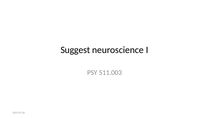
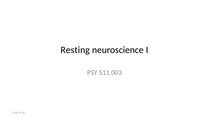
Suggest: Suggest -> Resting
